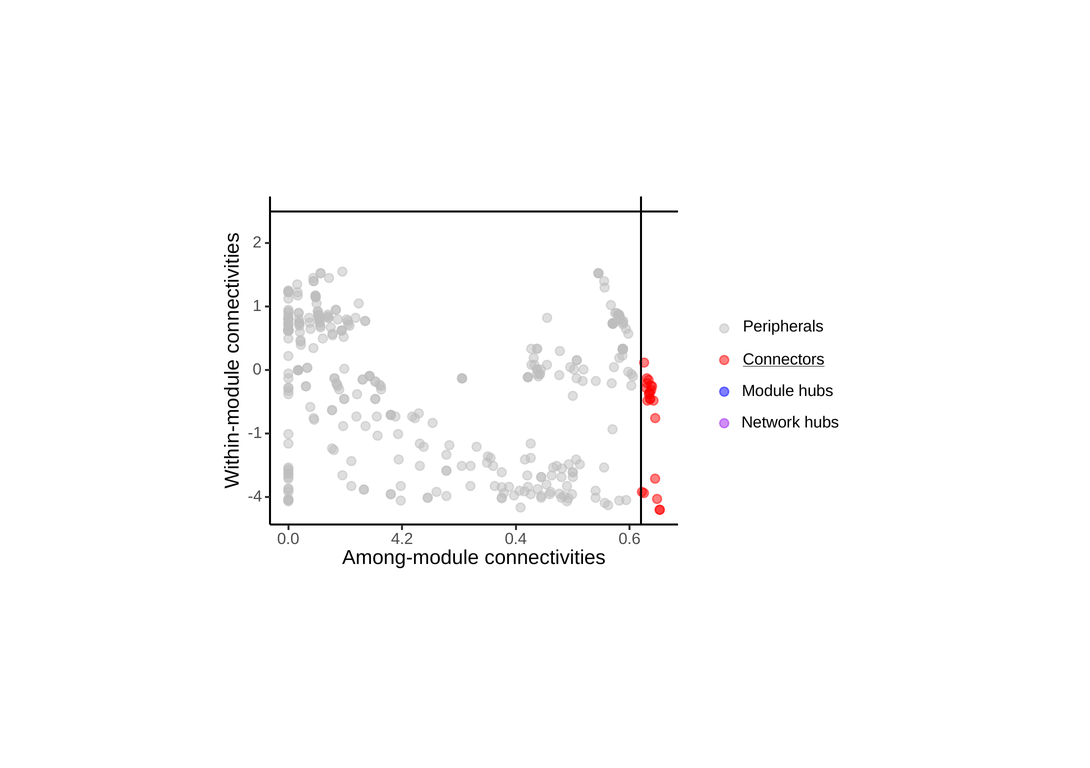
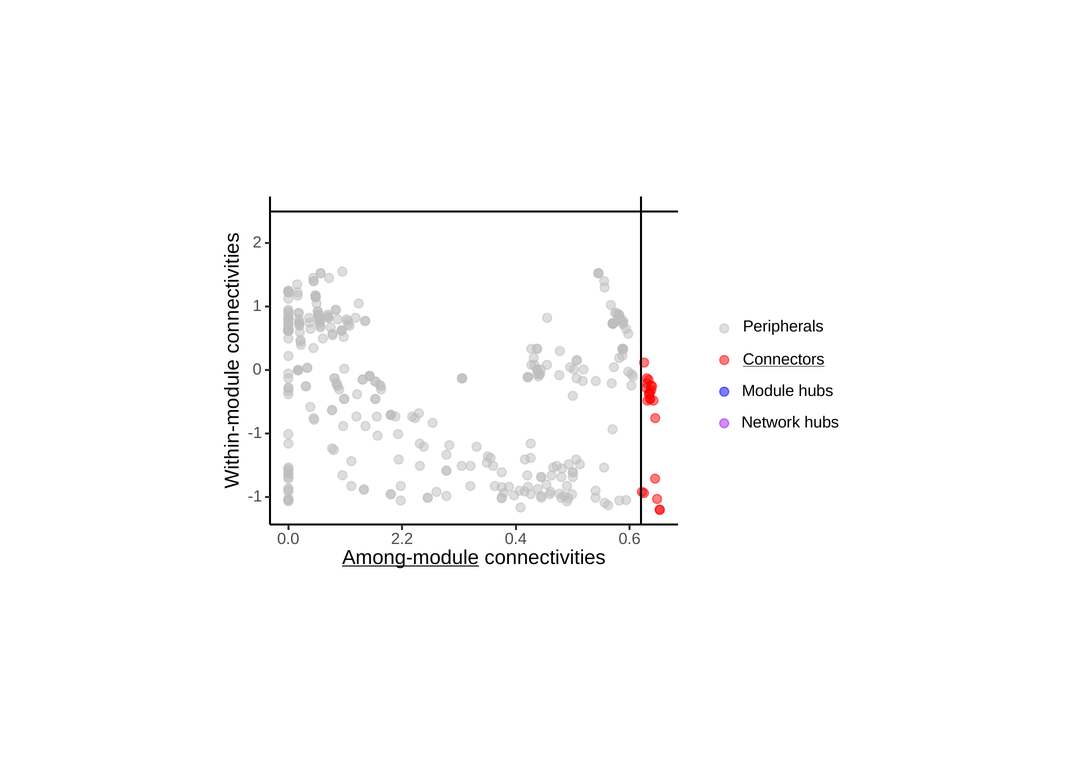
-4 at (255, 497): -4 -> -1
4.2: 4.2 -> 2.2
Among-module underline: none -> present
